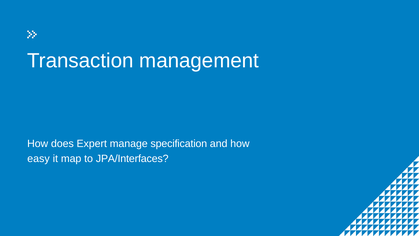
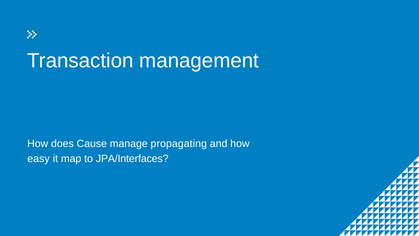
Expert: Expert -> Cause
specification: specification -> propagating
